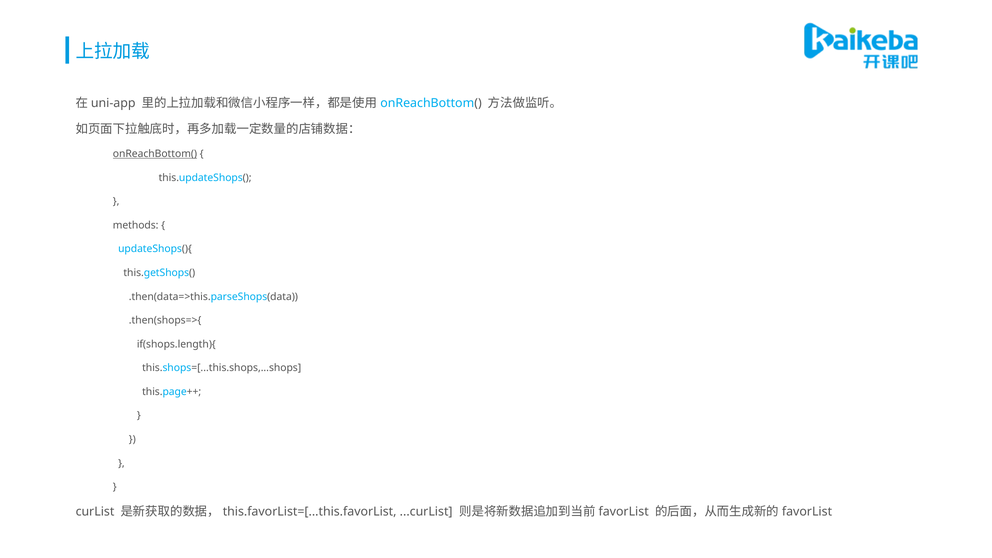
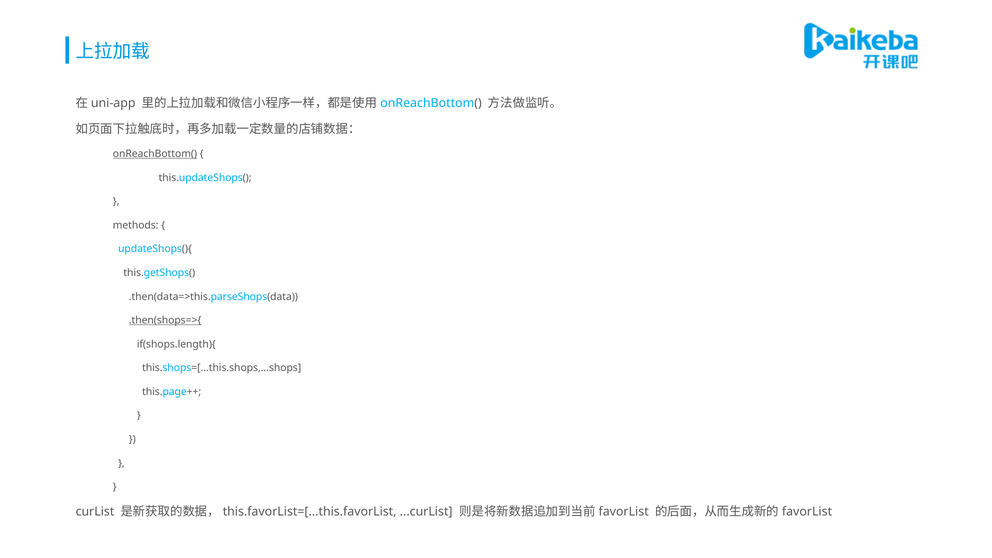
.then(shops=>{ underline: none -> present
